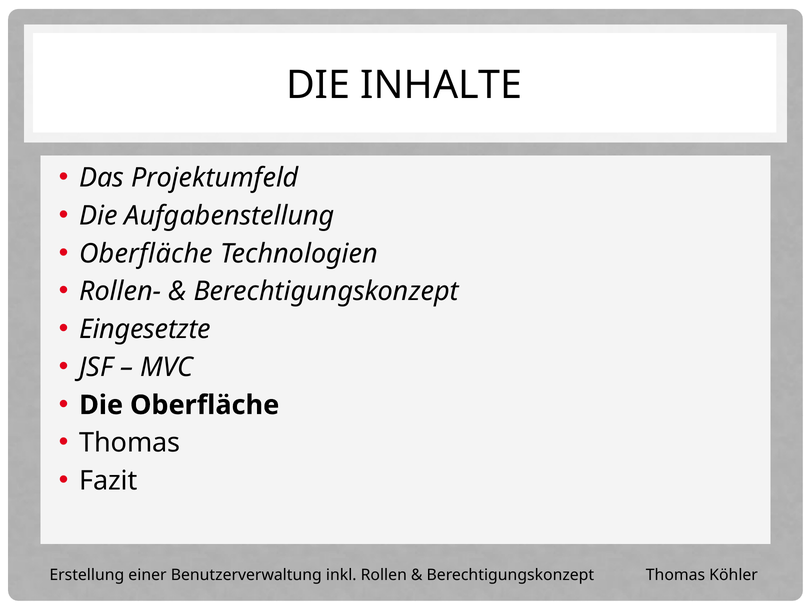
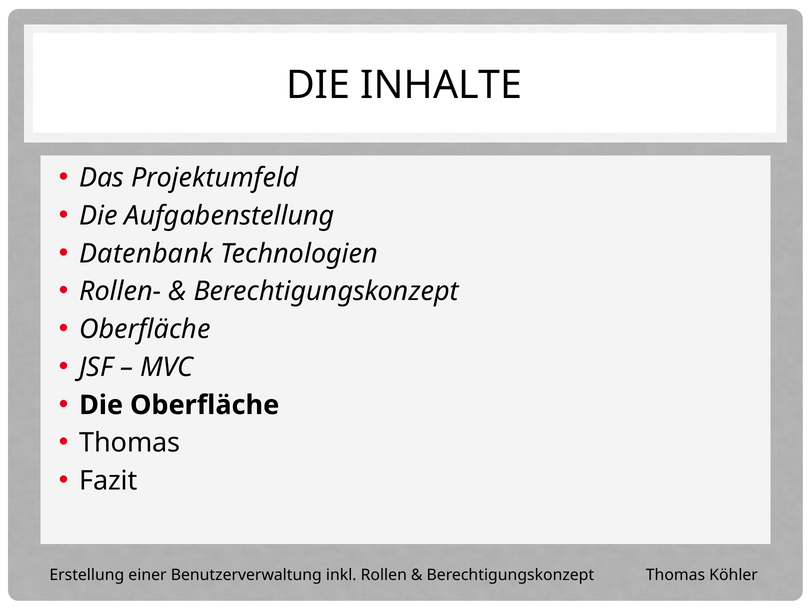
Oberfläche at (146, 253): Oberfläche -> Datenbank
Eingesetzte at (145, 329): Eingesetzte -> Oberfläche
